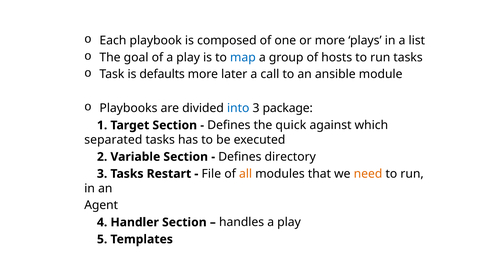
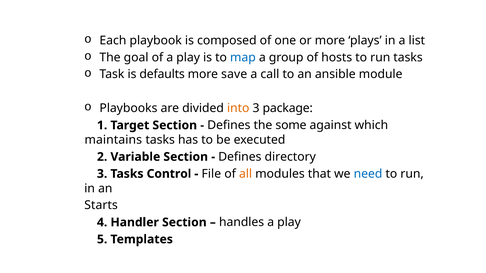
later: later -> save
into colour: blue -> orange
quick: quick -> some
separated: separated -> maintains
Restart: Restart -> Control
need colour: orange -> blue
Agent: Agent -> Starts
